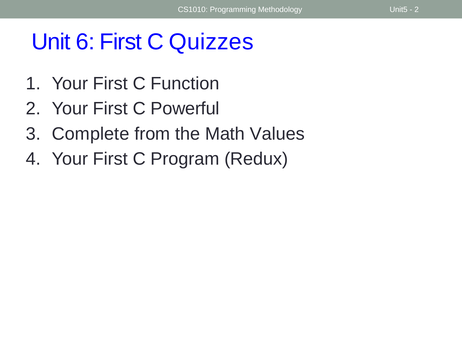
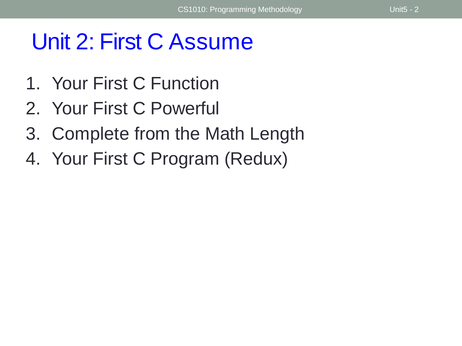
Unit 6: 6 -> 2
Quizzes: Quizzes -> Assume
Values: Values -> Length
